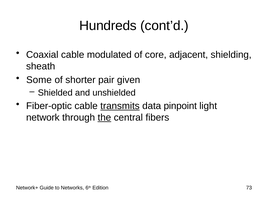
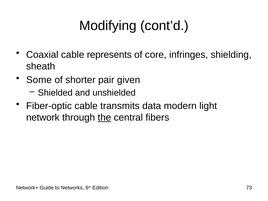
Hundreds: Hundreds -> Modifying
modulated: modulated -> represents
adjacent: adjacent -> infringes
transmits underline: present -> none
pinpoint: pinpoint -> modern
